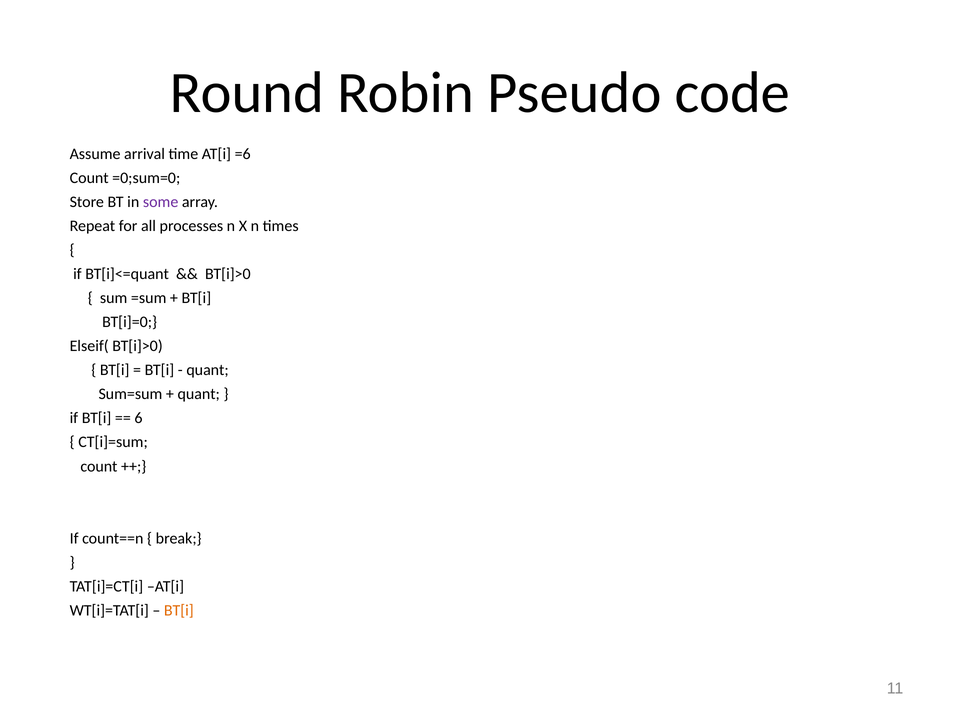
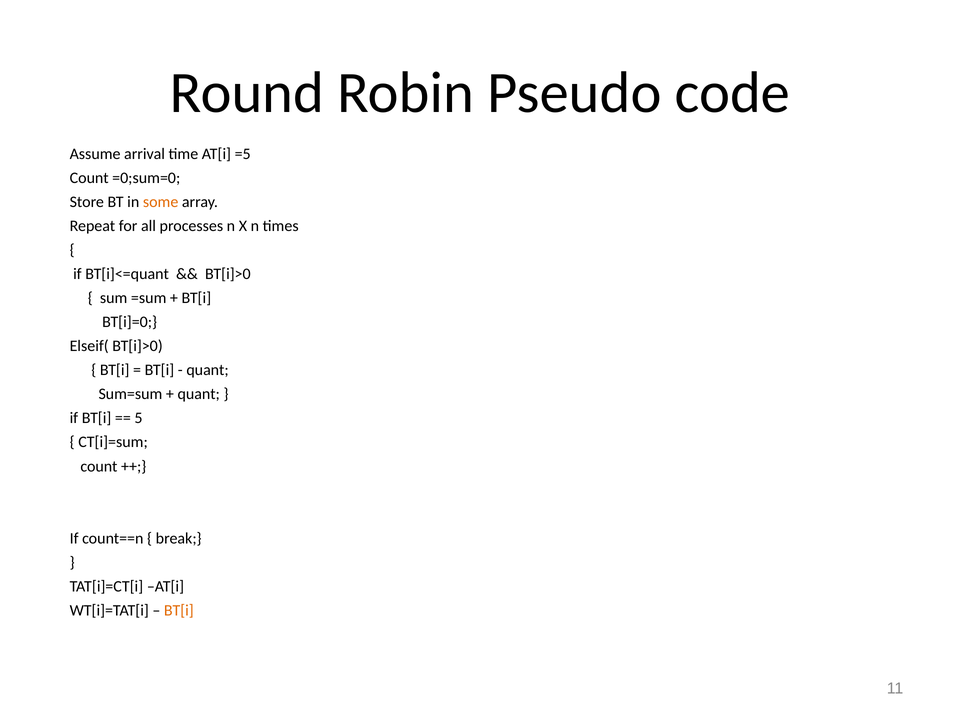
=6: =6 -> =5
some colour: purple -> orange
6: 6 -> 5
